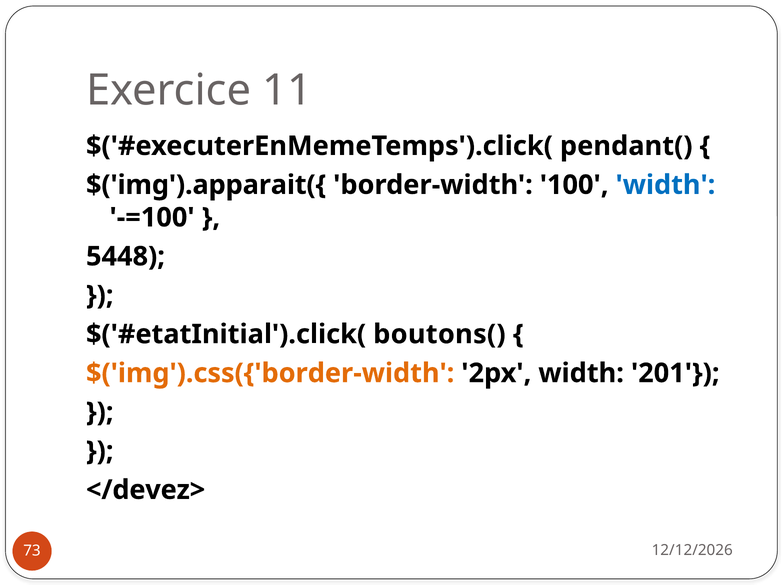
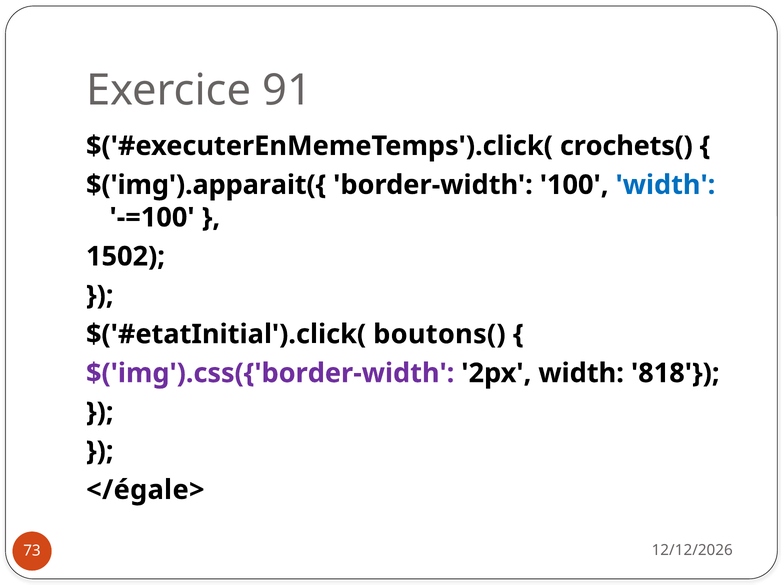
11: 11 -> 91
pendant(: pendant( -> crochets(
5448: 5448 -> 1502
$('img').css({'border-width colour: orange -> purple
201: 201 -> 818
</devez>: </devez> -> </égale>
